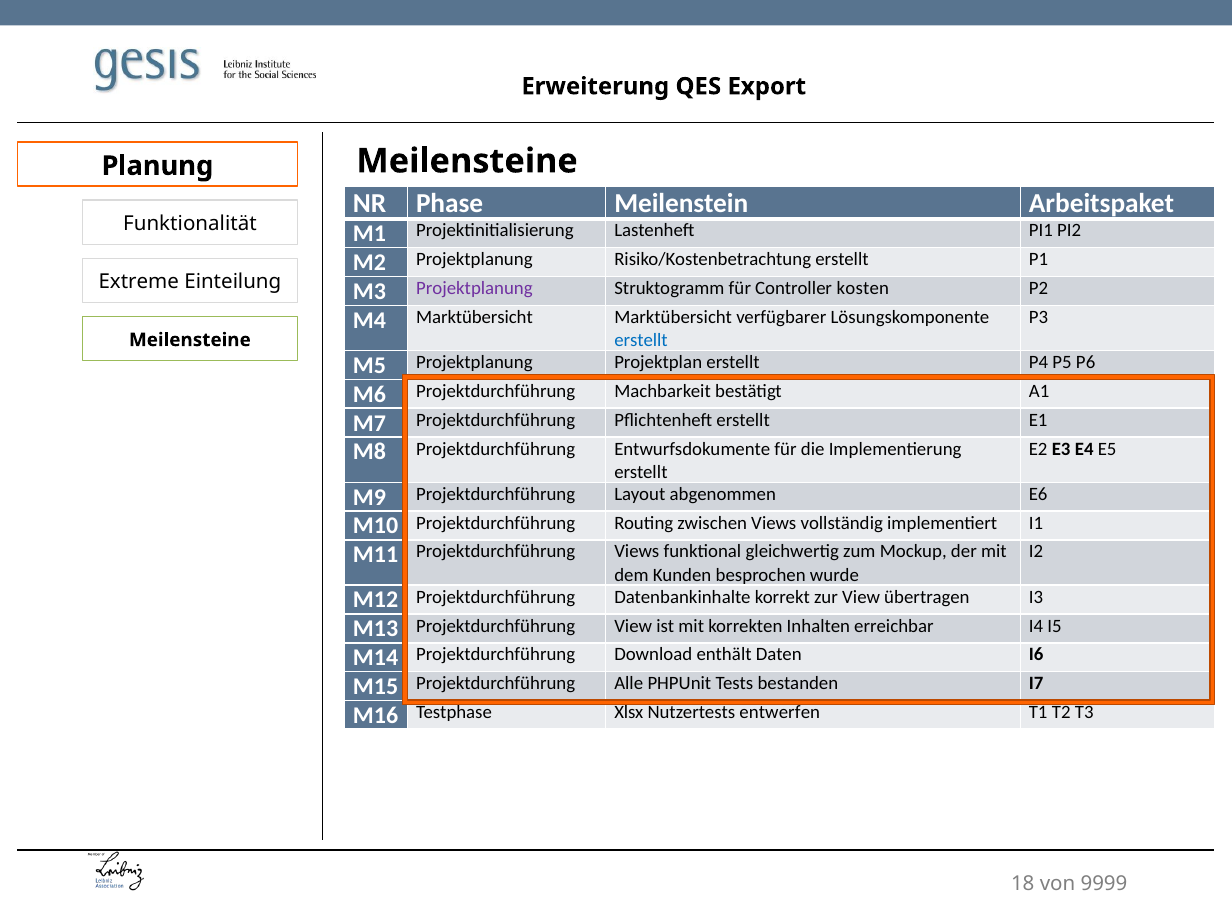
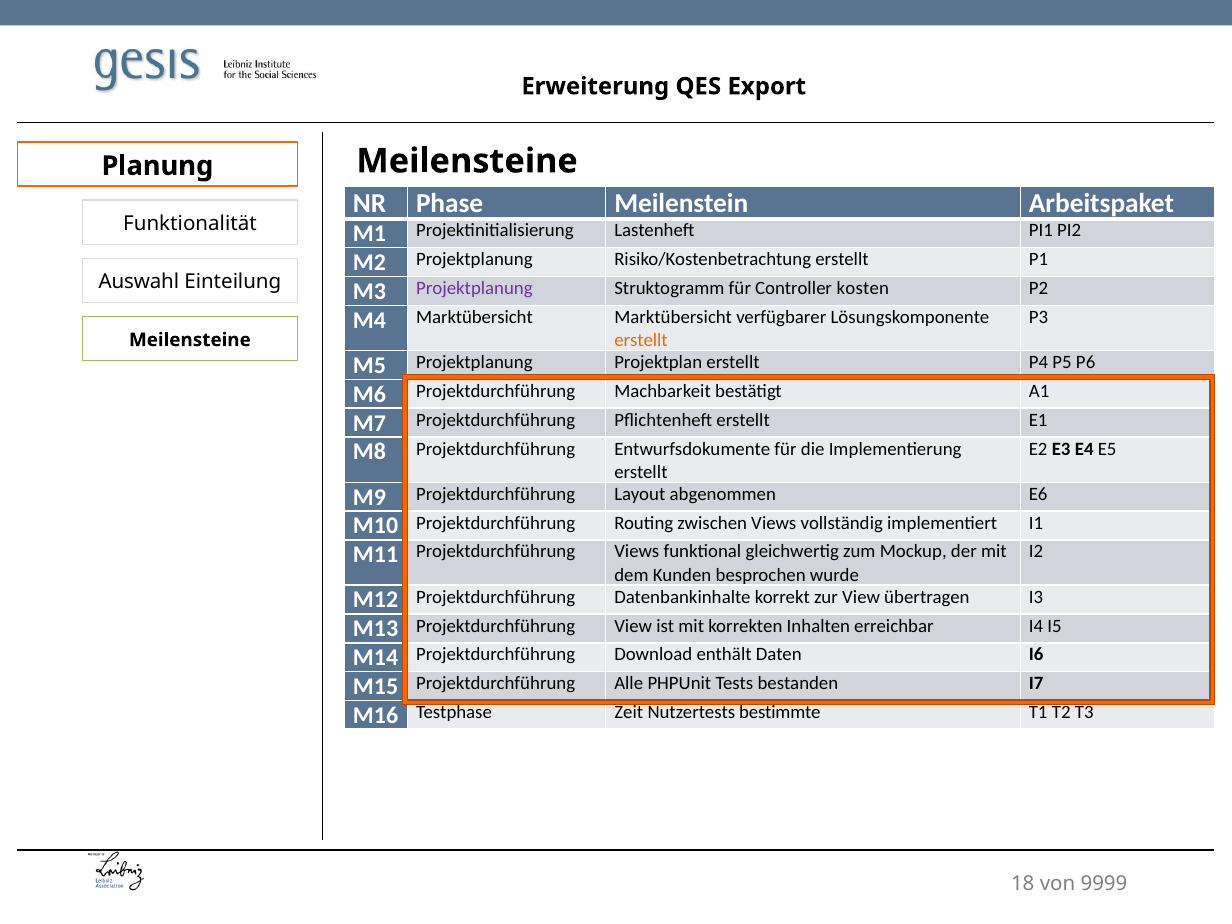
Extreme: Extreme -> Auswahl
erstellt at (641, 340) colour: blue -> orange
Xlsx: Xlsx -> Zeit
entwerfen: entwerfen -> bestimmte
